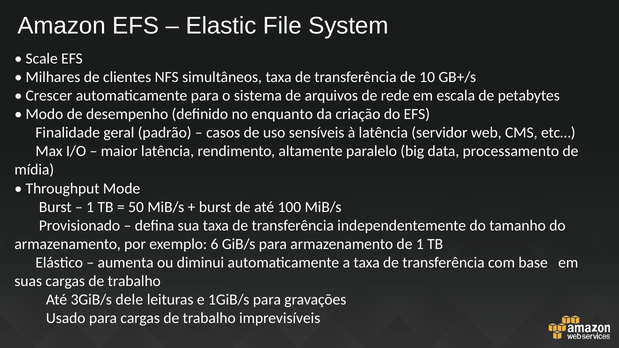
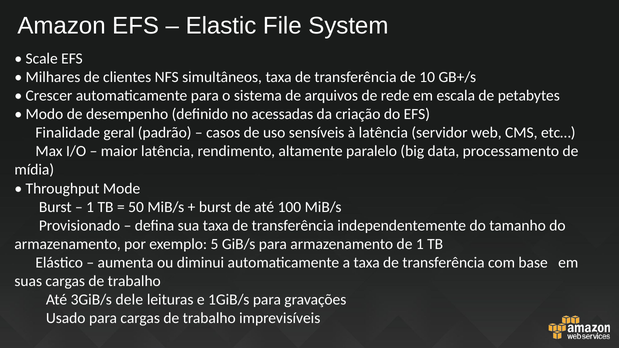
enquanto: enquanto -> acessadas
6: 6 -> 5
